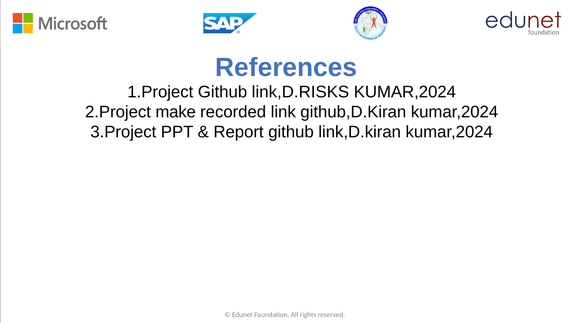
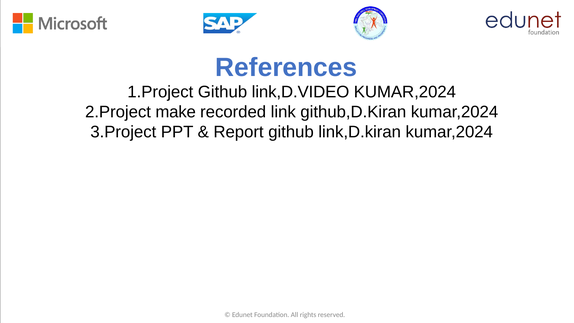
link,D.RISKS: link,D.RISKS -> link,D.VIDEO
